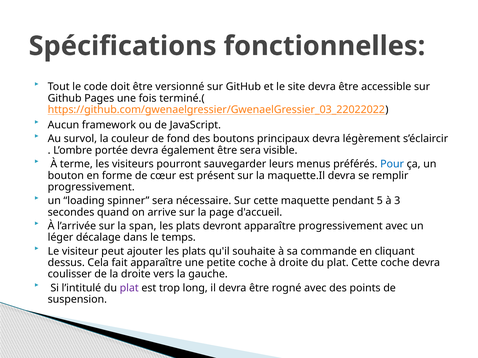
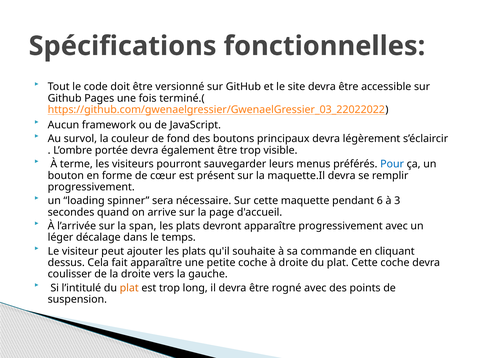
être sera: sera -> trop
5: 5 -> 6
plat at (129, 288) colour: purple -> orange
